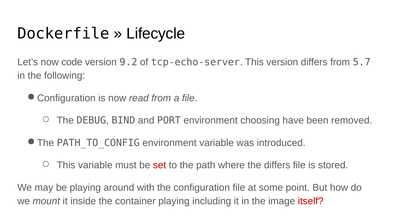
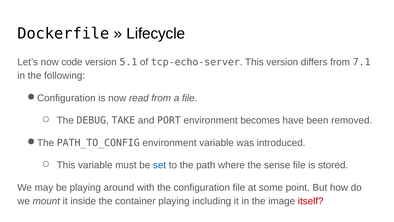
9.2: 9.2 -> 5.1
5.7: 5.7 -> 7.1
BIND: BIND -> TAKE
choosing: choosing -> becomes
set colour: red -> blue
the differs: differs -> sense
